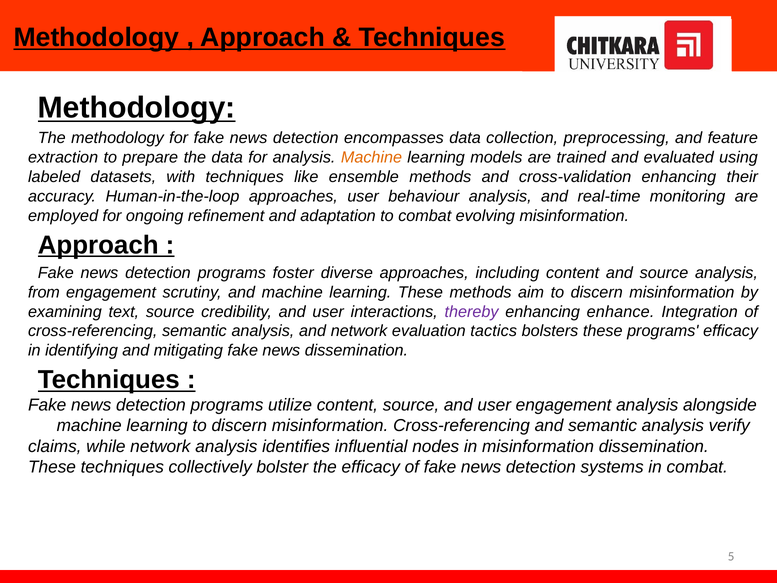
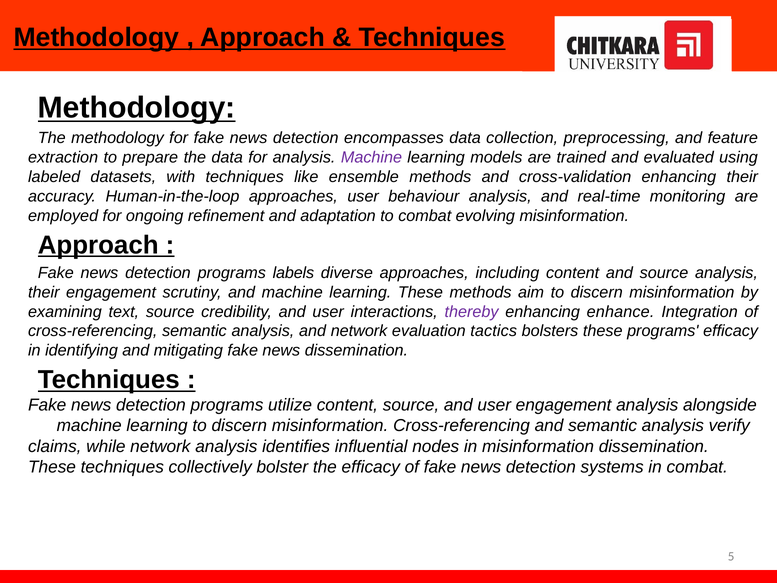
Machine at (371, 157) colour: orange -> purple
foster: foster -> labels
from at (44, 292): from -> their
